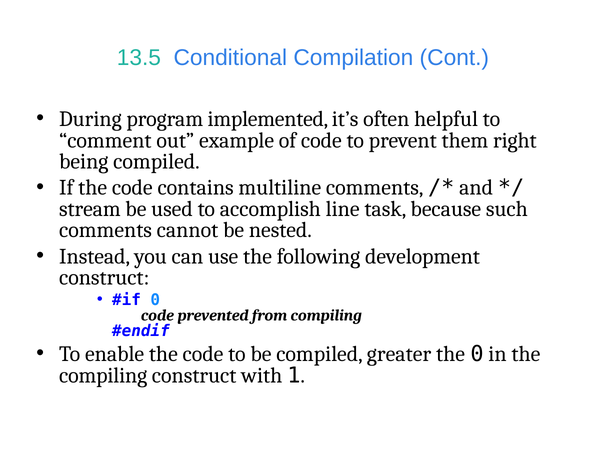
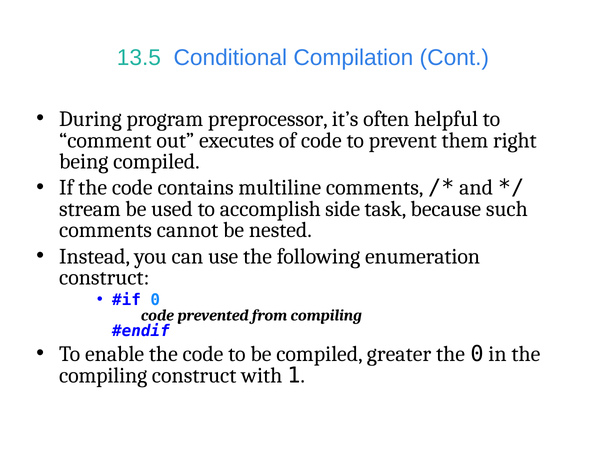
implemented: implemented -> preprocessor
example: example -> executes
line: line -> side
development: development -> enumeration
